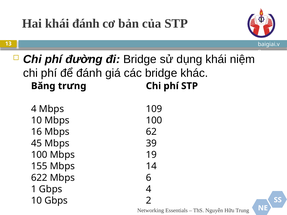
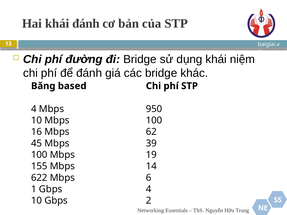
trưng: trưng -> based
109: 109 -> 950
